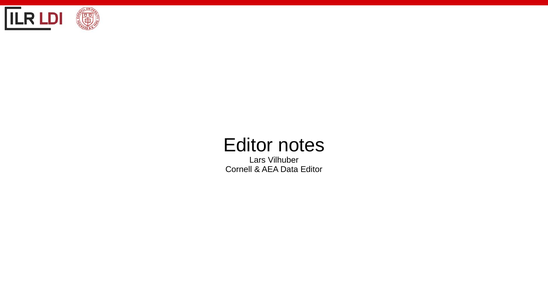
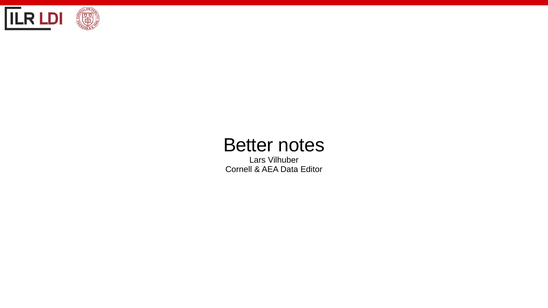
Editor at (248, 145): Editor -> Better
